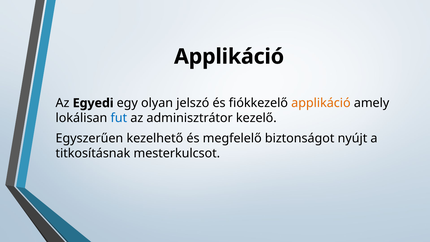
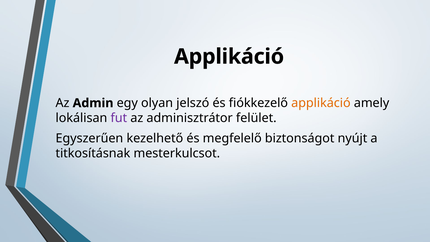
Egyedi: Egyedi -> Admin
fut colour: blue -> purple
kezelő: kezelő -> felület
